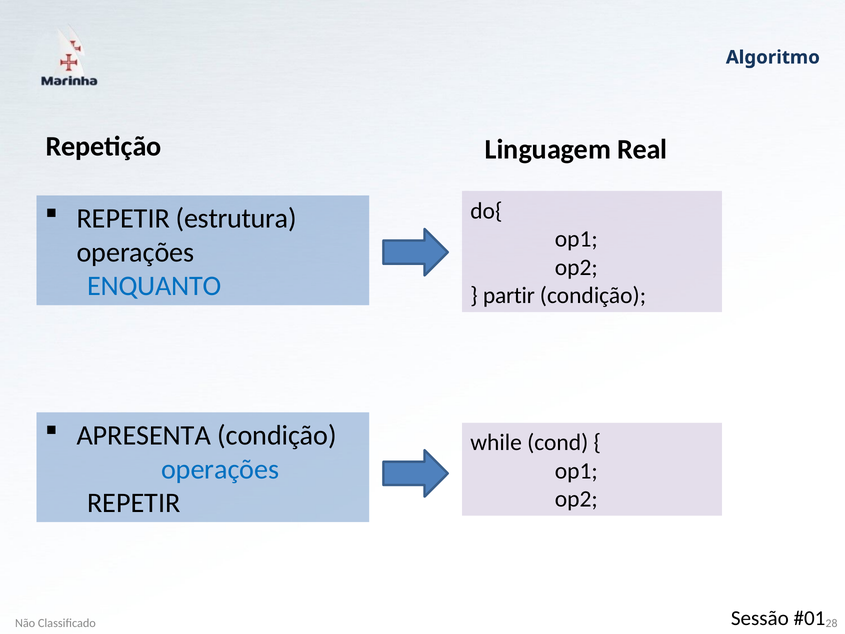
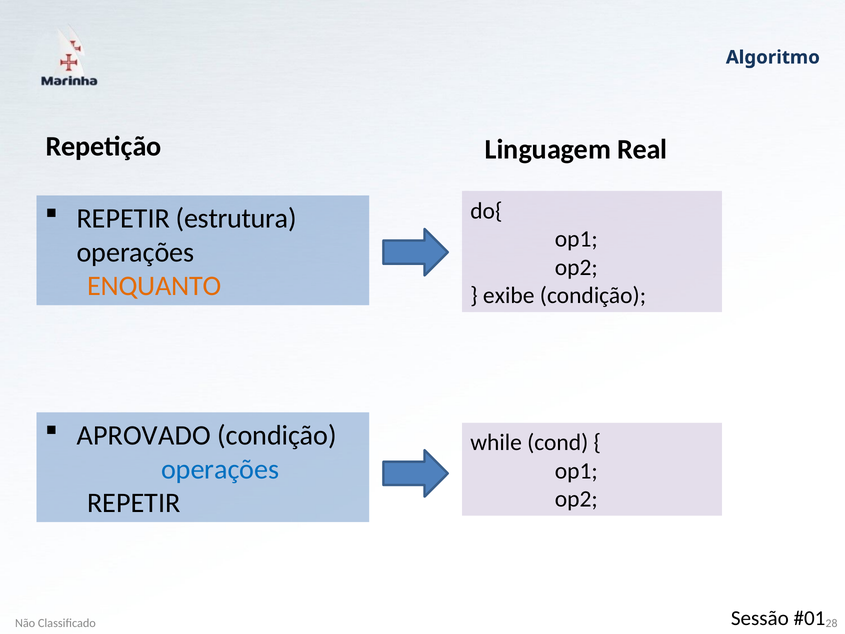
ENQUANTO colour: blue -> orange
partir: partir -> exibe
APRESENTA: APRESENTA -> APROVADO
